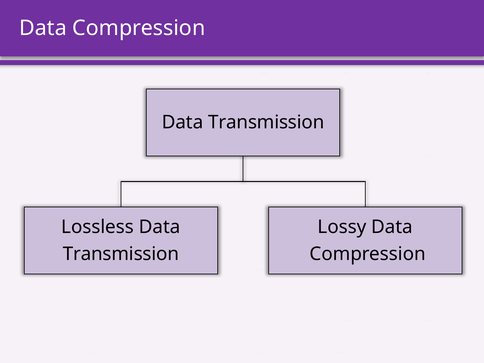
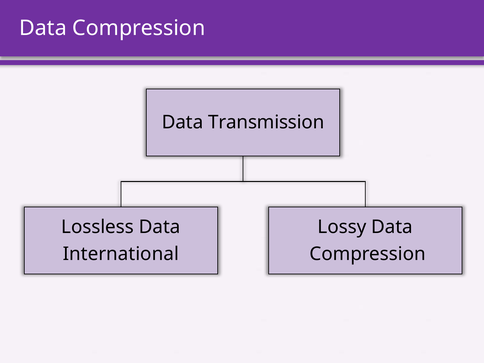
Transmission at (121, 254): Transmission -> International
